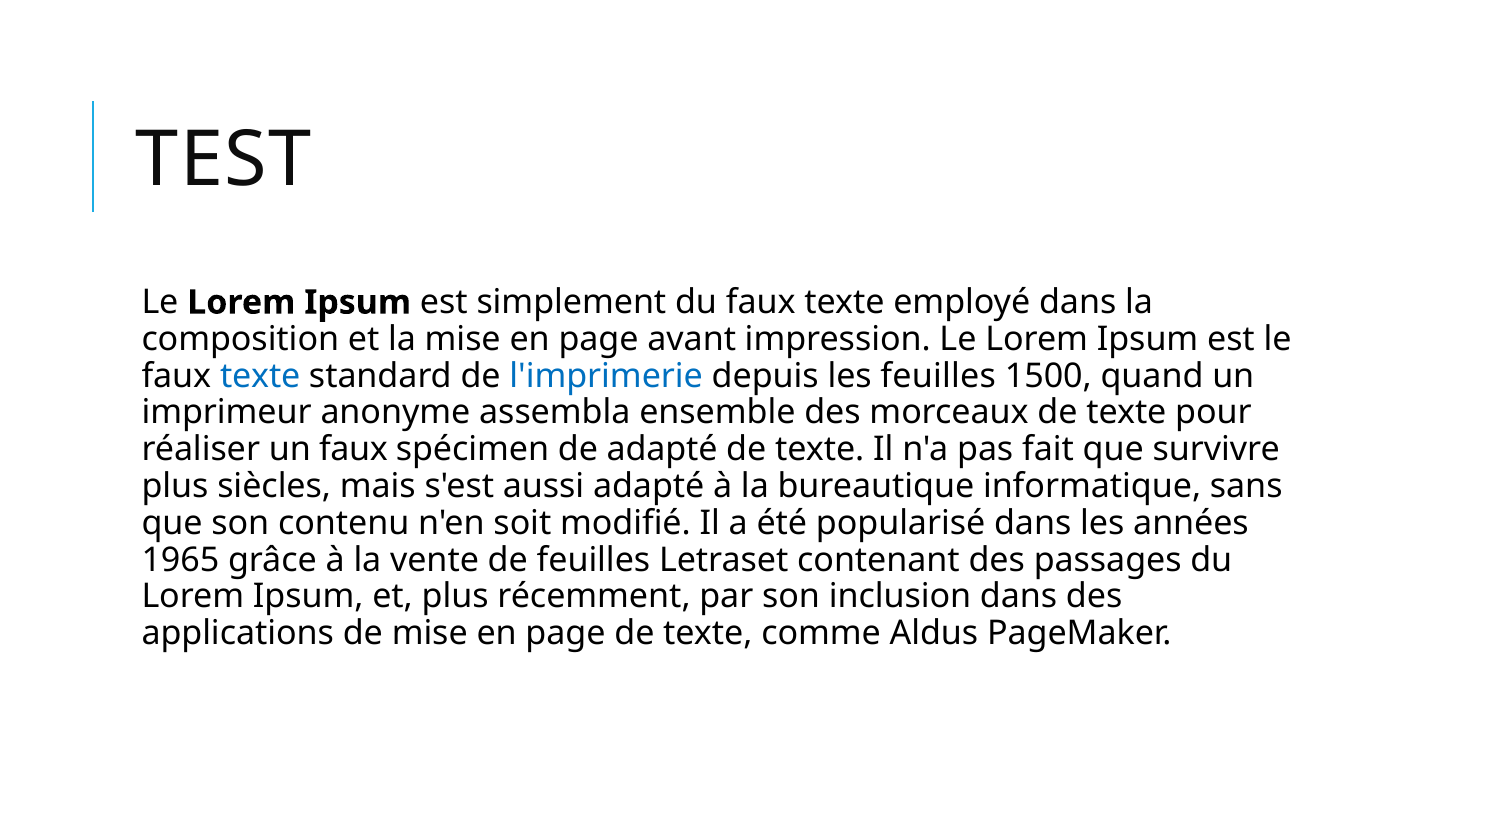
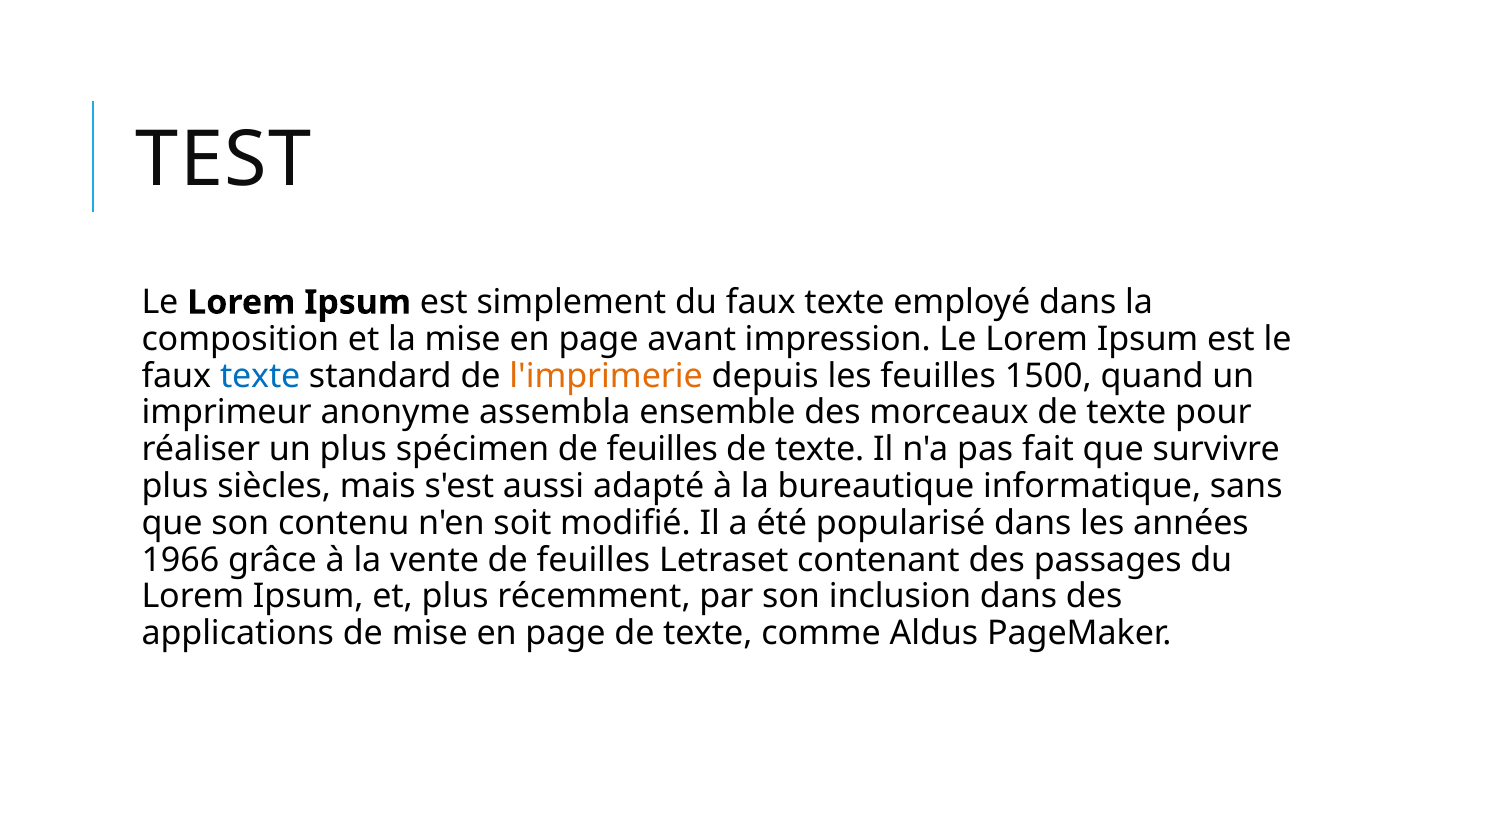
l'imprimerie colour: blue -> orange
un faux: faux -> plus
spécimen de adapté: adapté -> feuilles
1965: 1965 -> 1966
